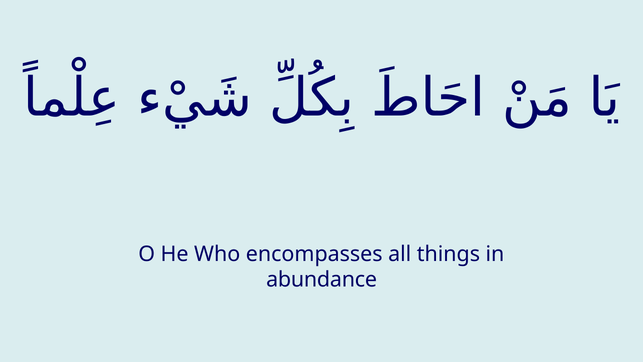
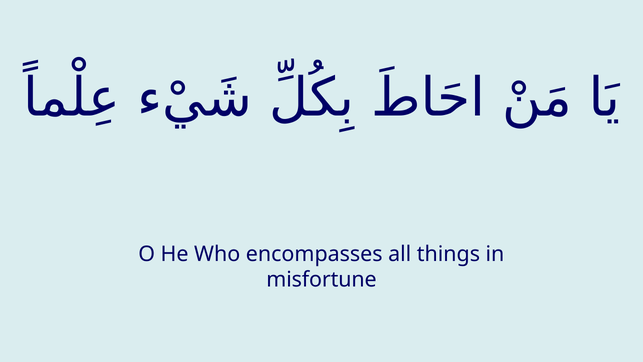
abundance: abundance -> misfortune
